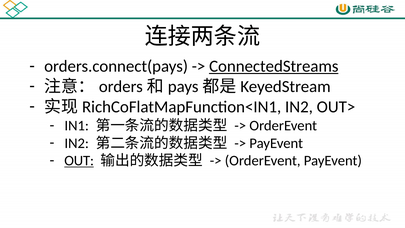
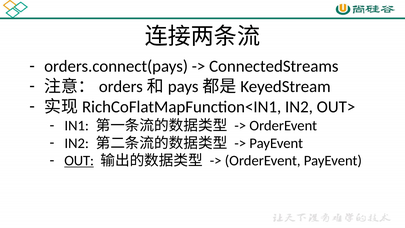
ConnectedStreams underline: present -> none
